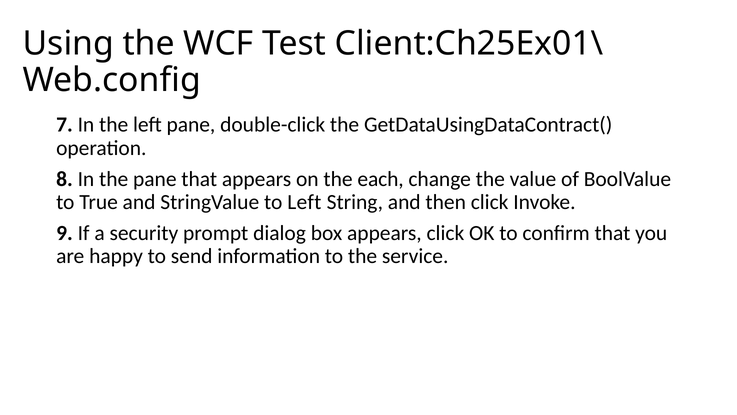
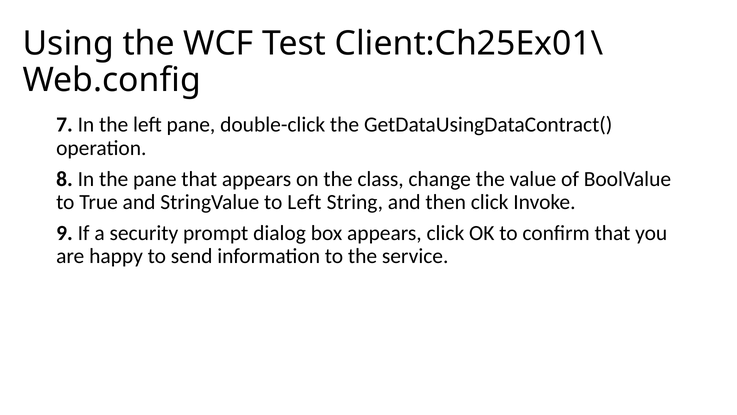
each: each -> class
